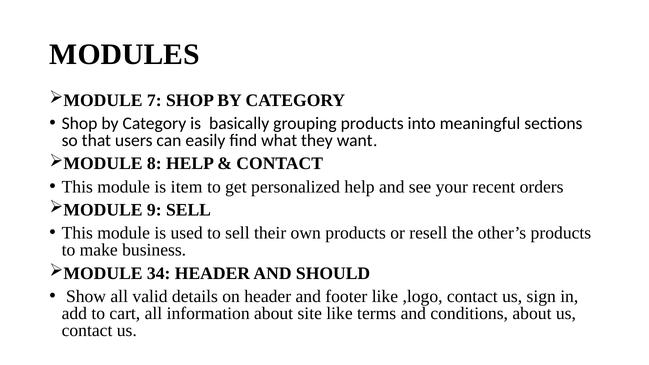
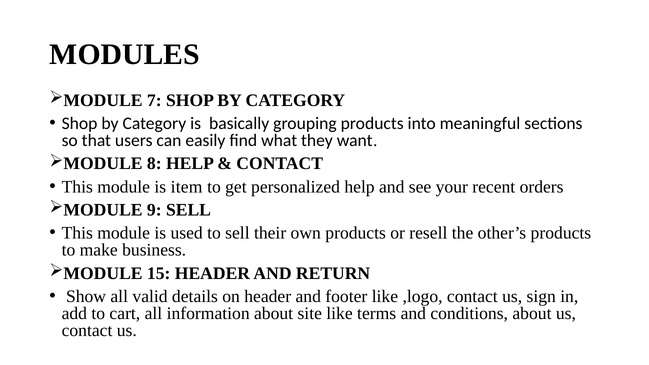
34: 34 -> 15
SHOULD: SHOULD -> RETURN
